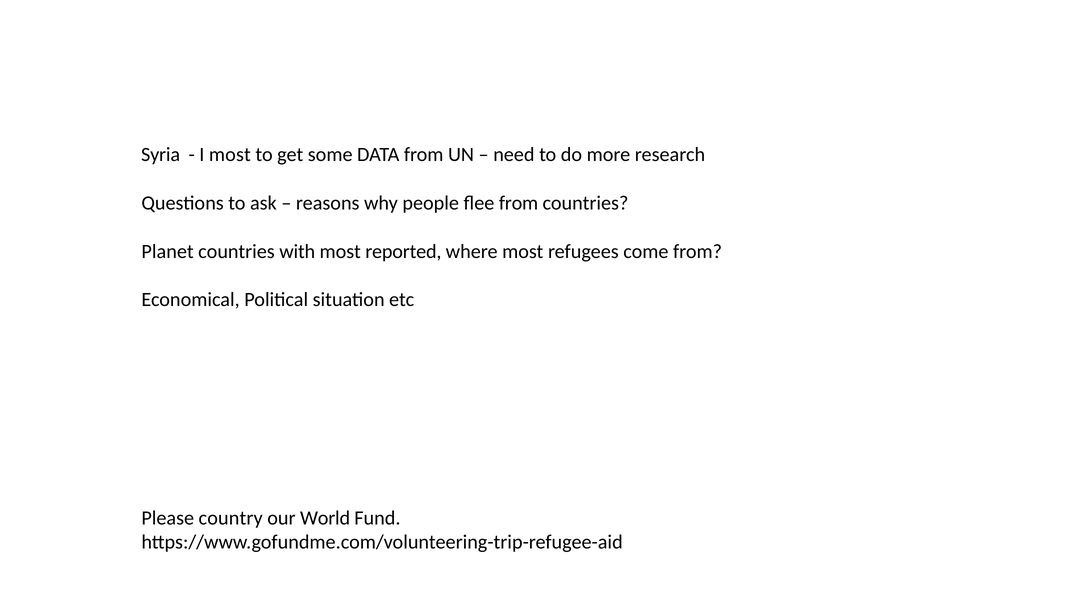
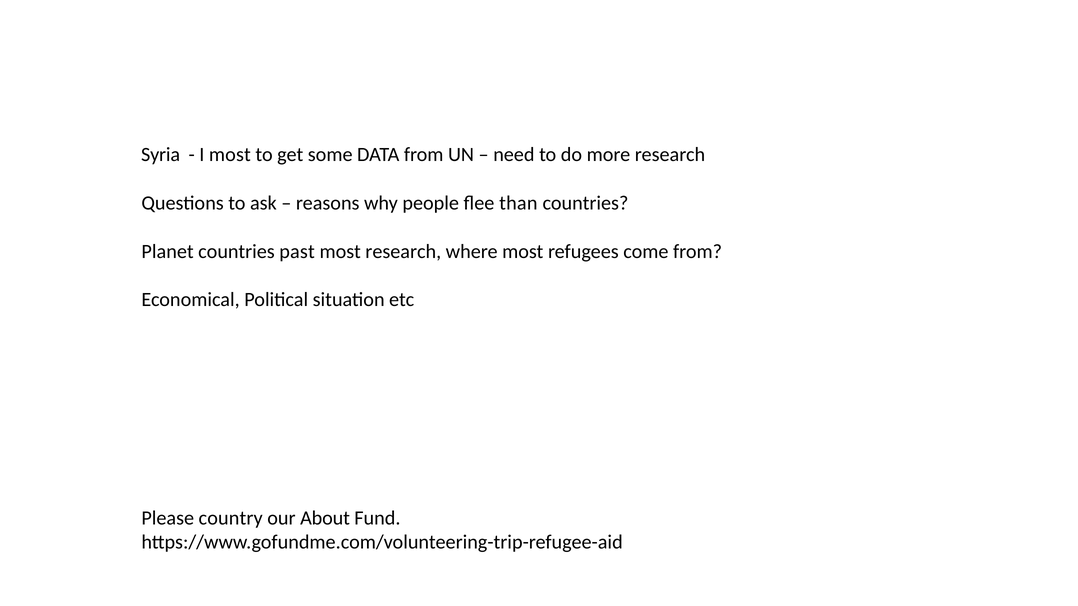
flee from: from -> than
with: with -> past
most reported: reported -> research
World: World -> About
